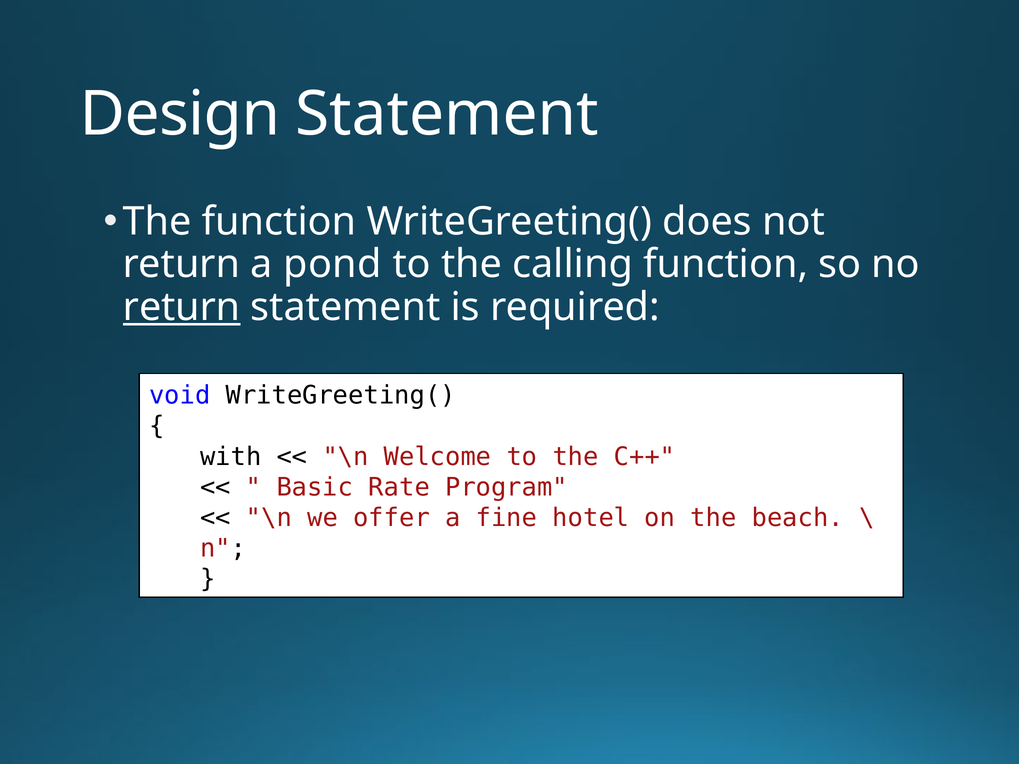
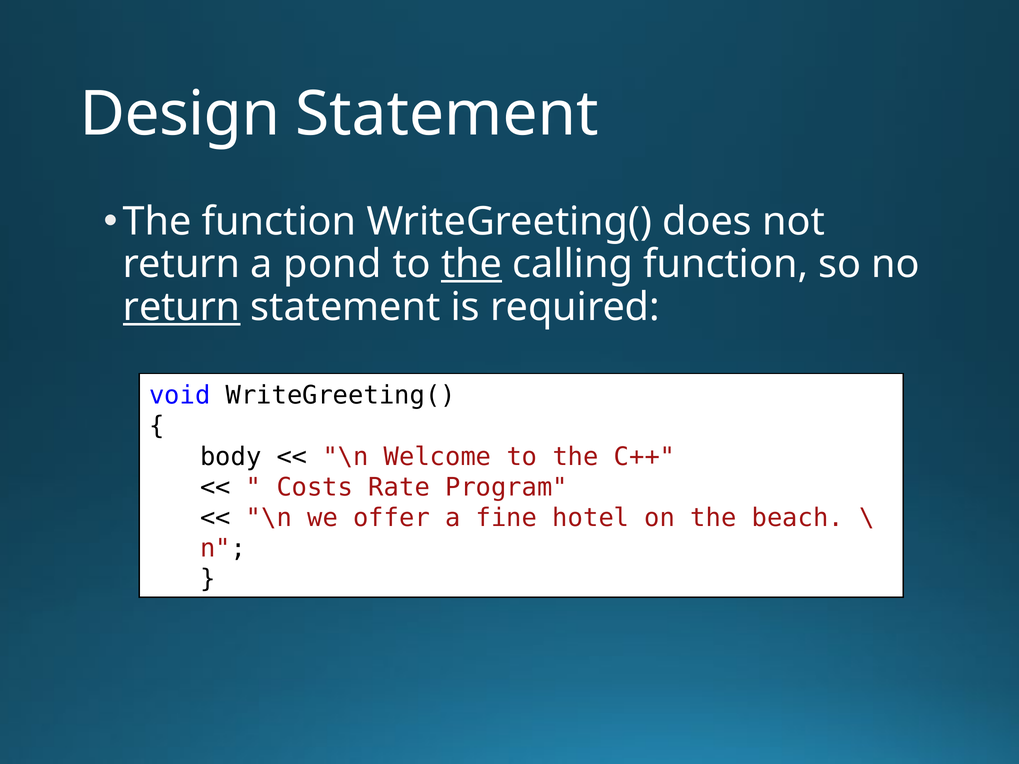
the at (472, 264) underline: none -> present
with: with -> body
Basic: Basic -> Costs
